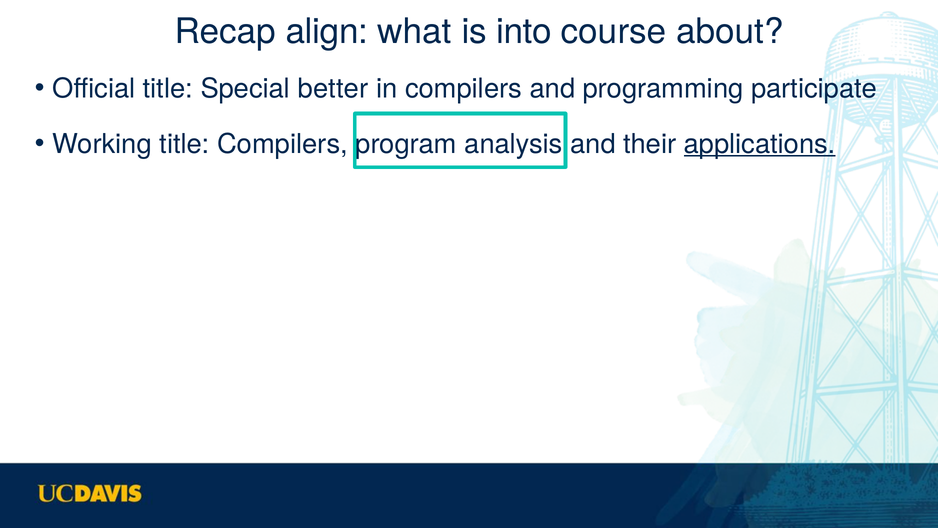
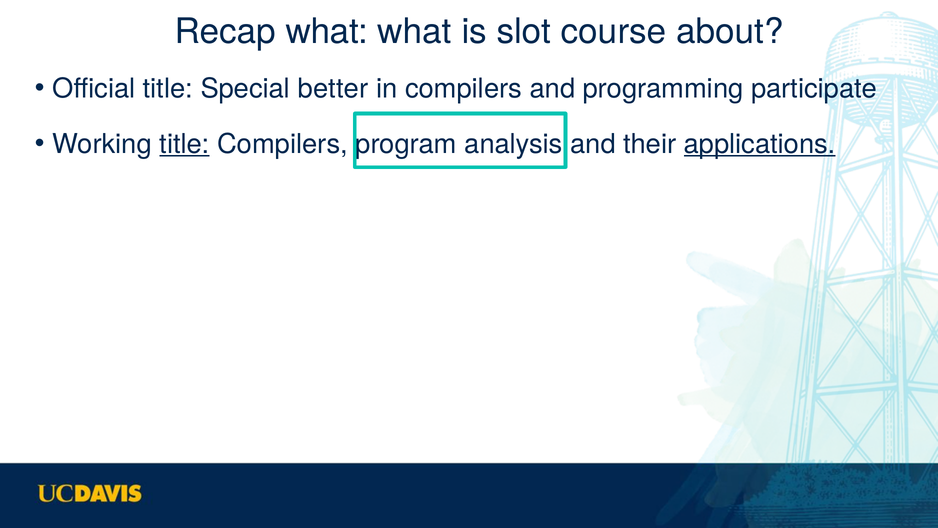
Recap align: align -> what
into: into -> slot
title at (184, 144) underline: none -> present
